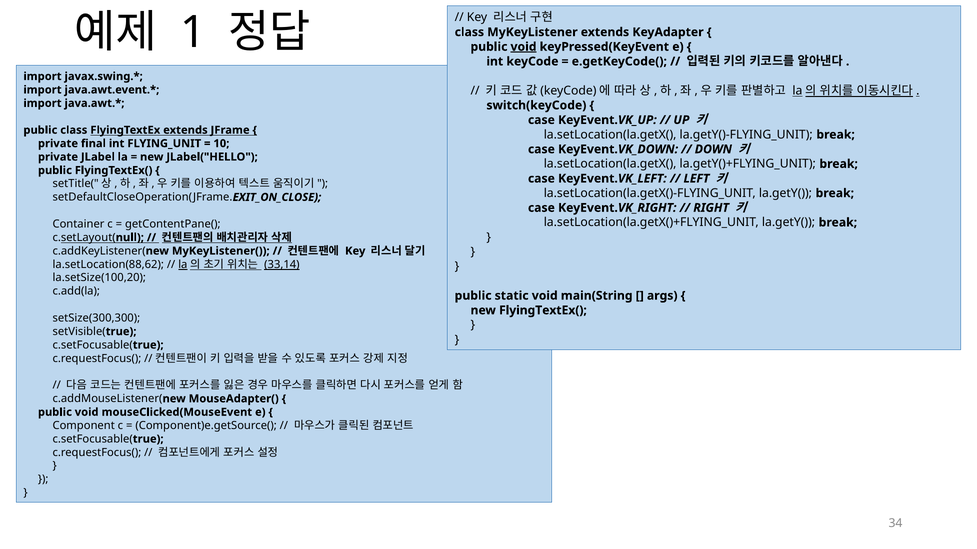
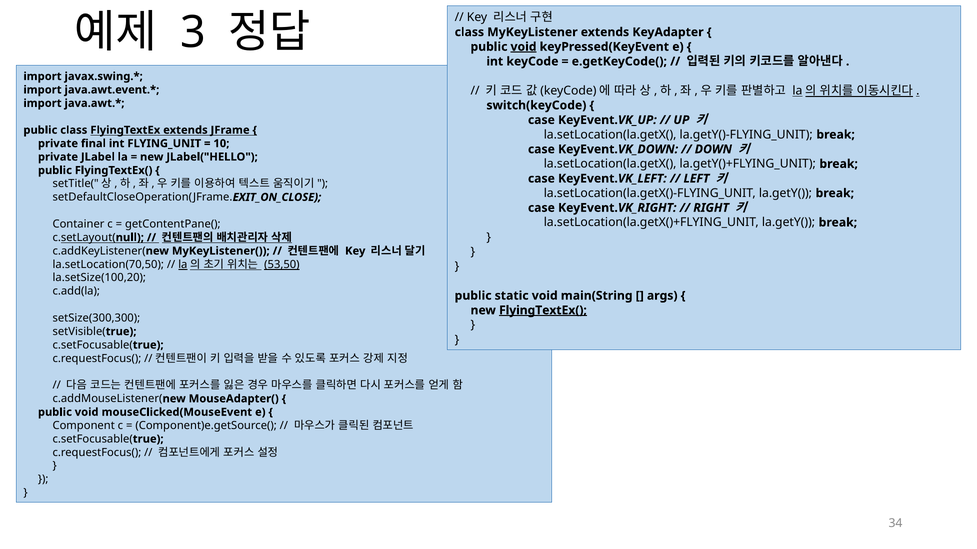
1: 1 -> 3
la.setLocation(88,62: la.setLocation(88,62 -> la.setLocation(70,50
33,14: 33,14 -> 53,50
FlyingTextEx( at (543, 311) underline: none -> present
